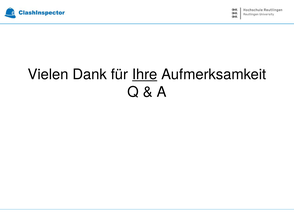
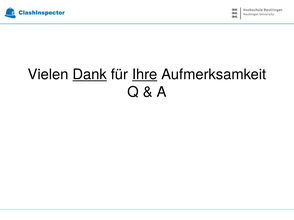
Dank underline: none -> present
